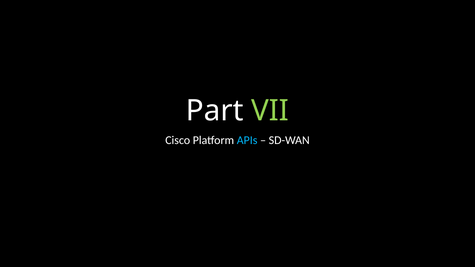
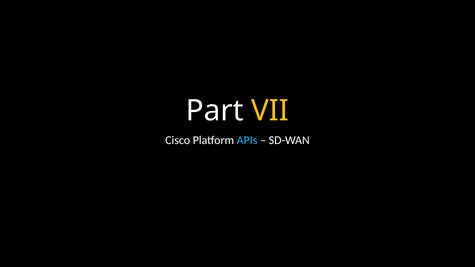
VII colour: light green -> yellow
